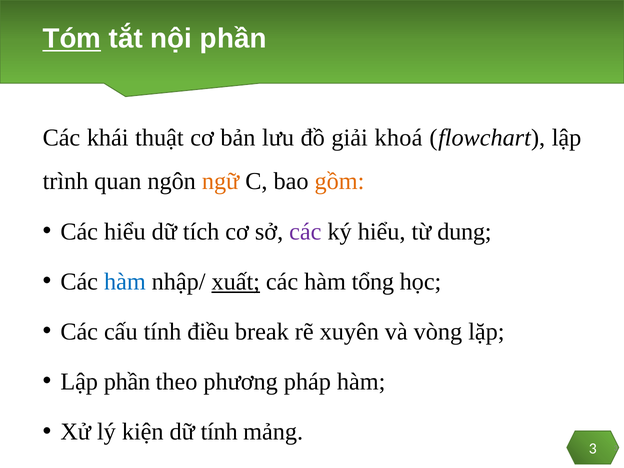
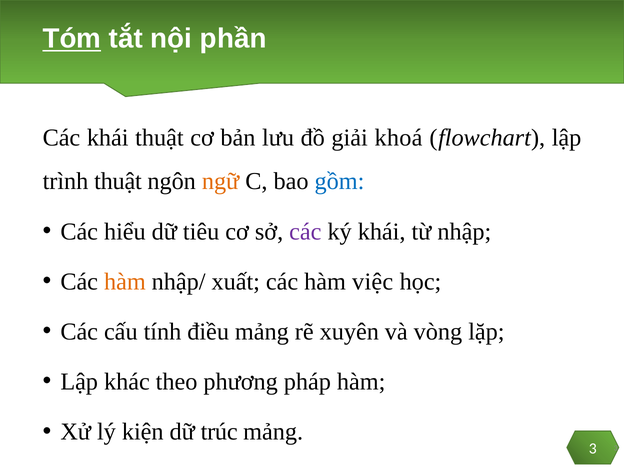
trình quan: quan -> thuật
gồm colour: orange -> blue
tích: tích -> tiêu
ký hiểu: hiểu -> khái
dung: dung -> nhập
hàm at (125, 282) colour: blue -> orange
xuất underline: present -> none
tổng: tổng -> việc
điều break: break -> mảng
Lập phần: phần -> khác
dữ tính: tính -> trúc
